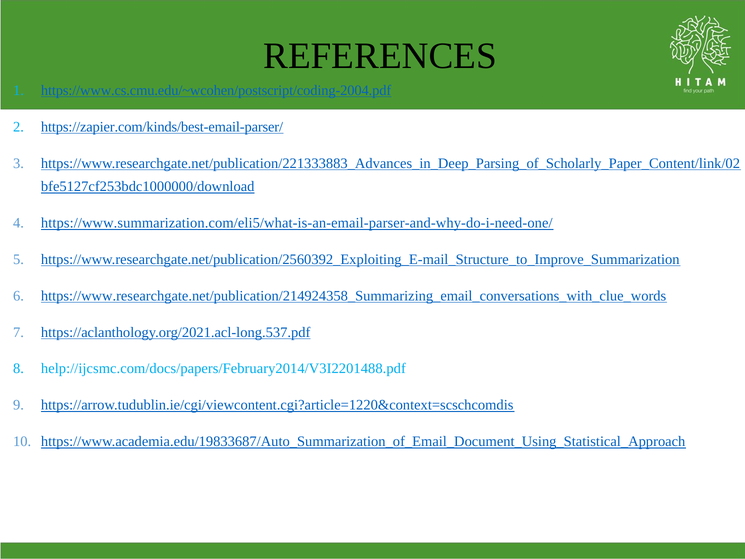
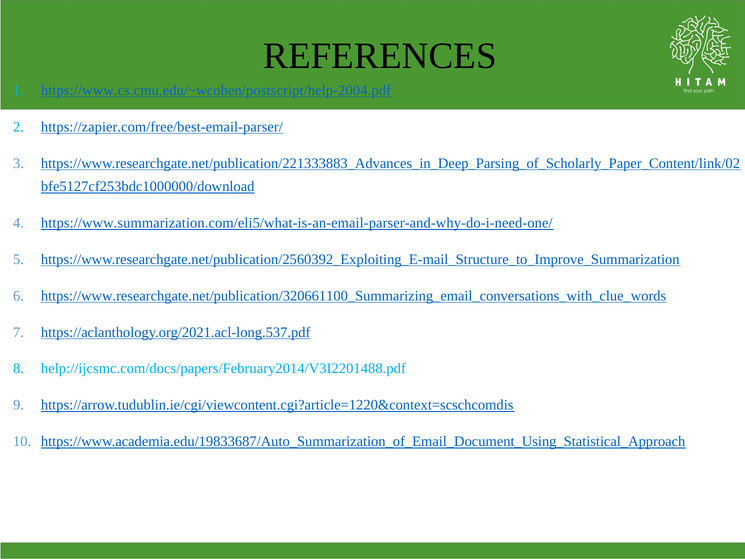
https://www.cs.cmu.edu/~wcohen/postscript/coding-2004.pdf: https://www.cs.cmu.edu/~wcohen/postscript/coding-2004.pdf -> https://www.cs.cmu.edu/~wcohen/postscript/help-2004.pdf
https://zapier.com/kinds/best-email-parser/: https://zapier.com/kinds/best-email-parser/ -> https://zapier.com/free/best-email-parser/
https://www.researchgate.net/publication/214924358_Summarizing_email_conversations_with_clue_words: https://www.researchgate.net/publication/214924358_Summarizing_email_conversations_with_clue_words -> https://www.researchgate.net/publication/320661100_Summarizing_email_conversations_with_clue_words
